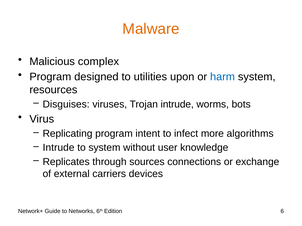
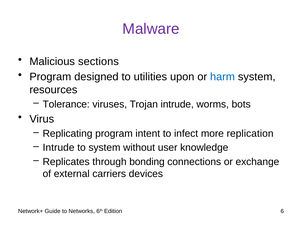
Malware colour: orange -> purple
complex: complex -> sections
Disguises: Disguises -> Tolerance
algorithms: algorithms -> replication
sources: sources -> bonding
